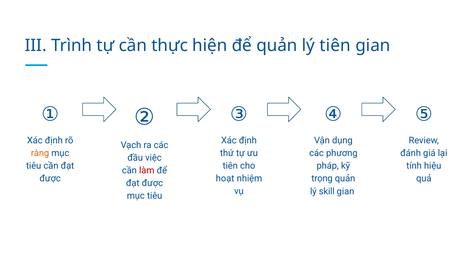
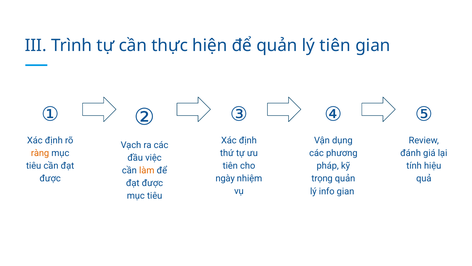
làm colour: red -> orange
hoạt: hoạt -> ngày
skill: skill -> info
